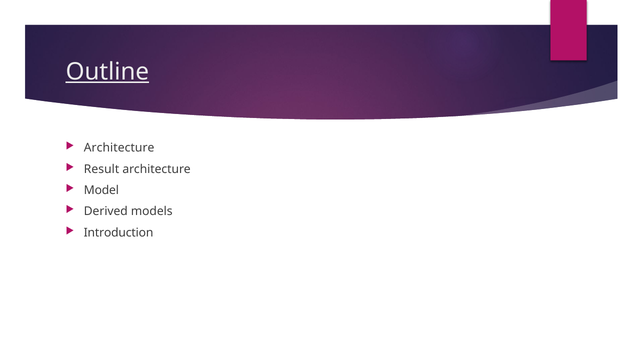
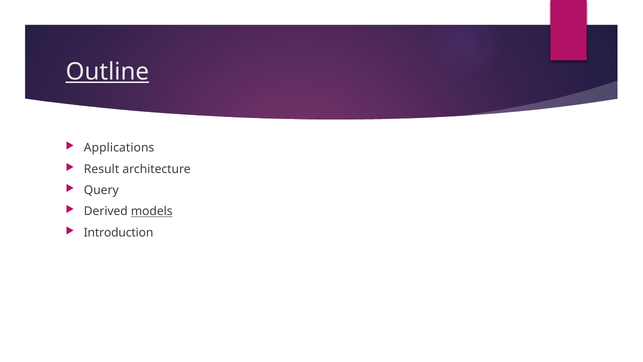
Architecture at (119, 148): Architecture -> Applications
Model: Model -> Query
models underline: none -> present
